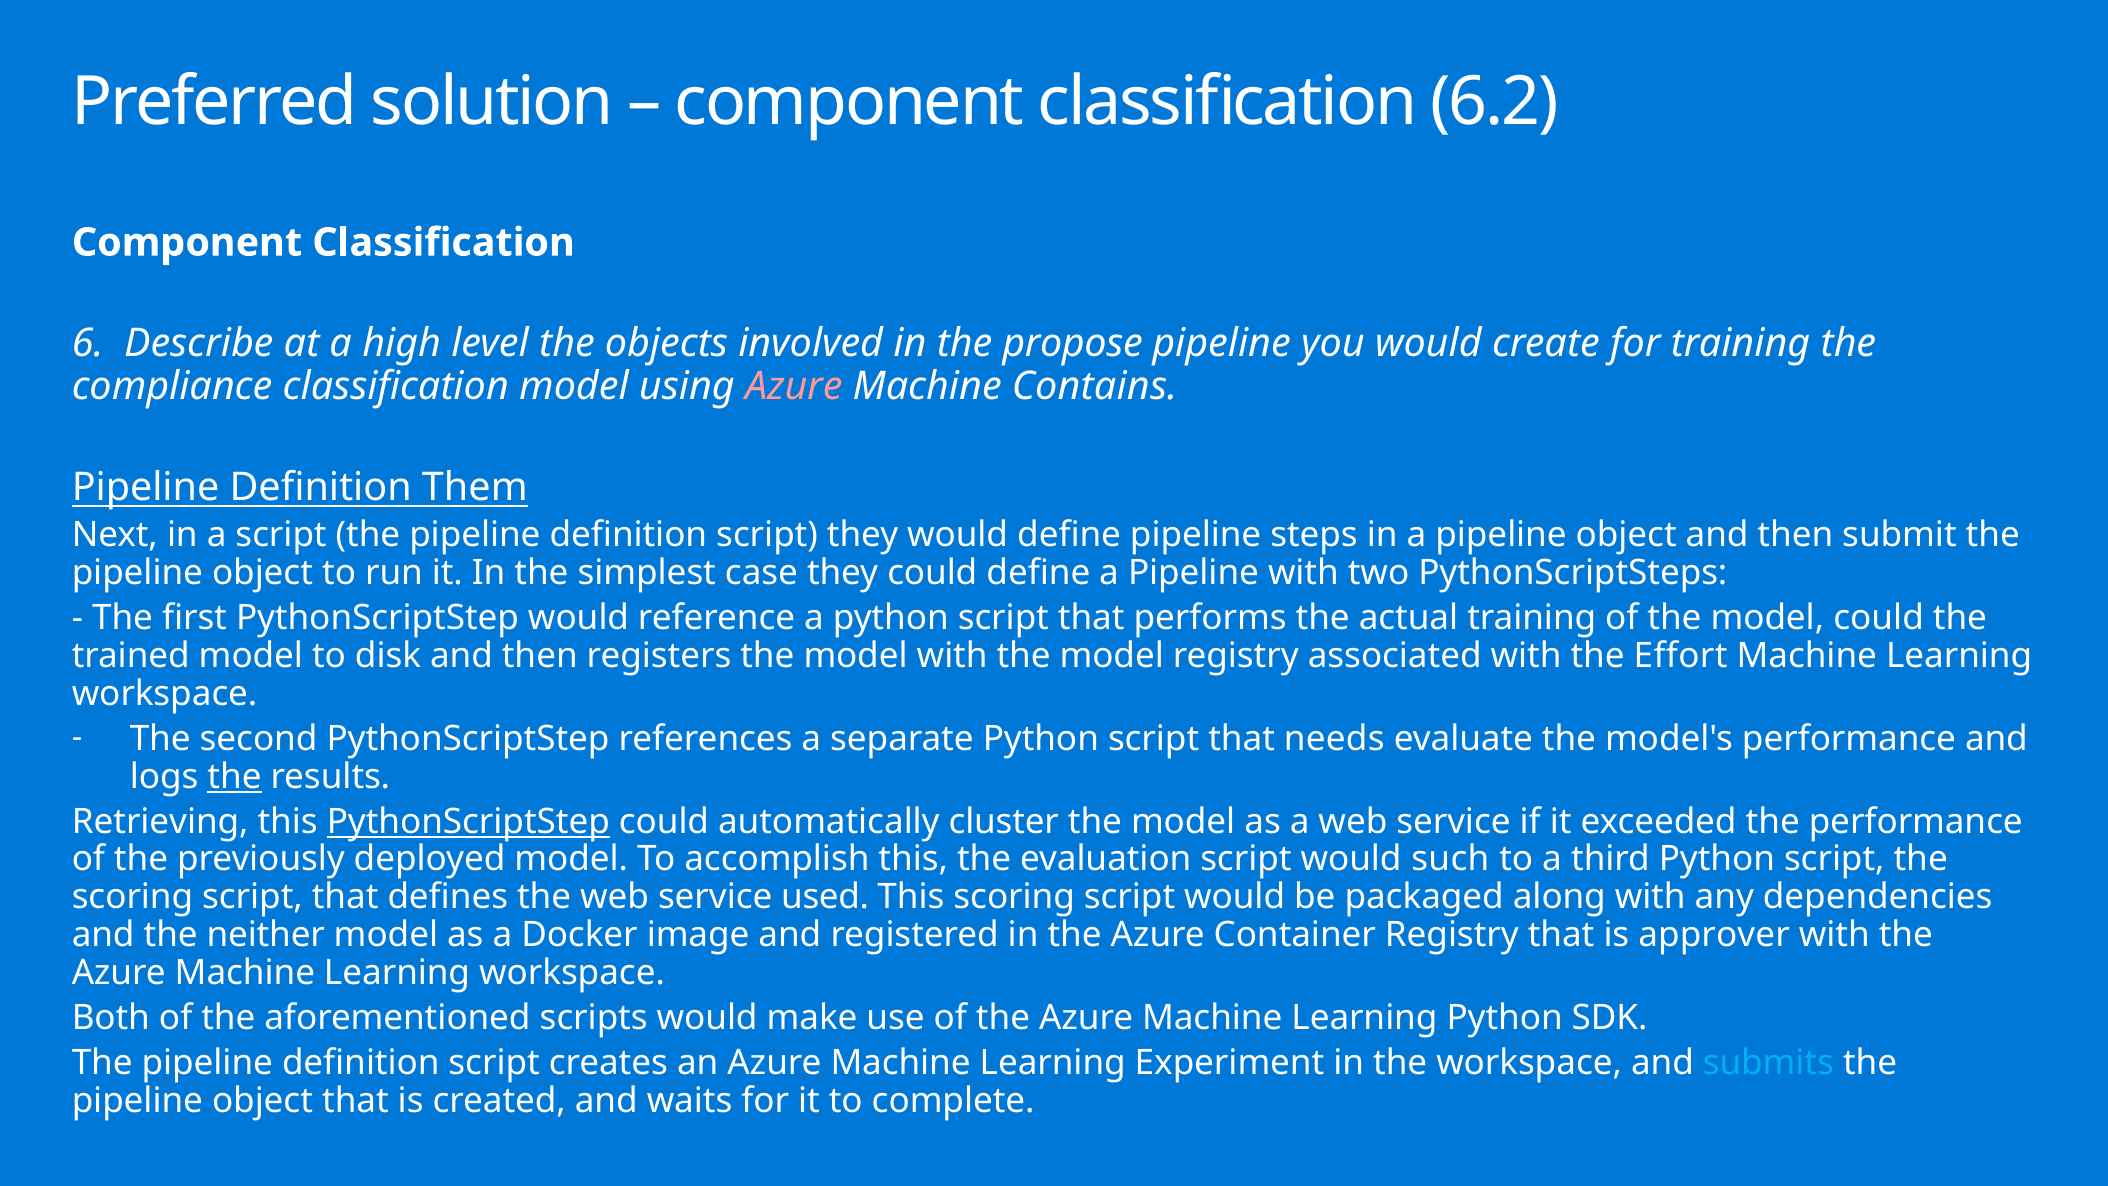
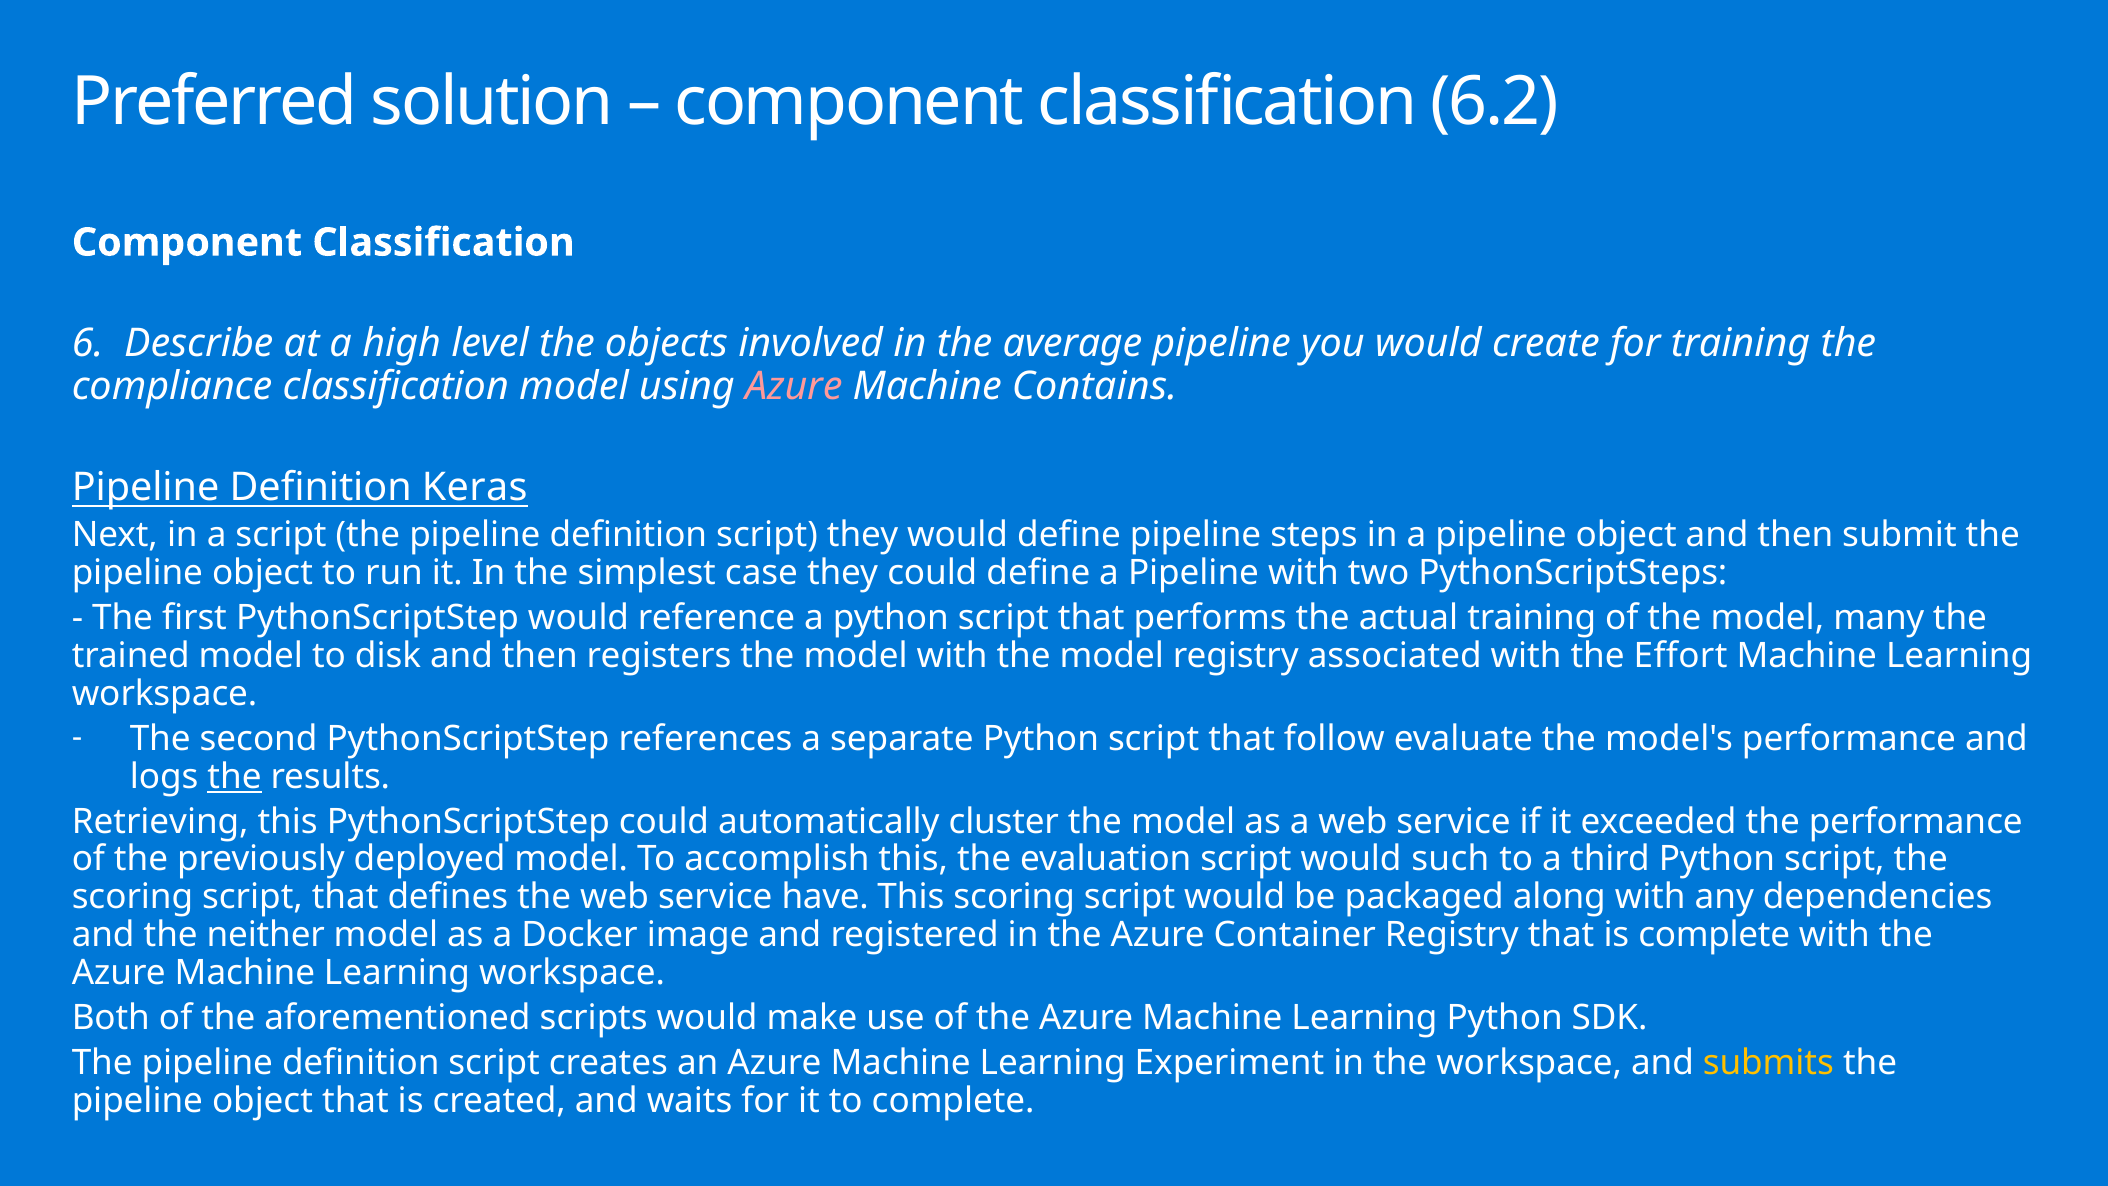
propose: propose -> average
Them: Them -> Keras
model could: could -> many
needs: needs -> follow
PythonScriptStep at (468, 821) underline: present -> none
used: used -> have
is approver: approver -> complete
submits colour: light blue -> yellow
